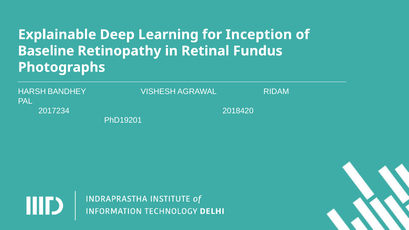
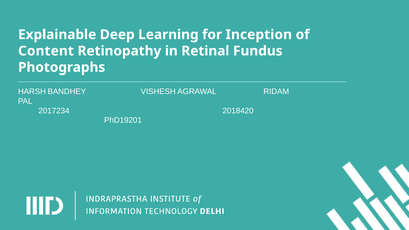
Baseline: Baseline -> Content
